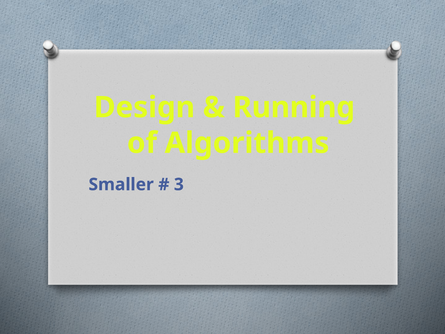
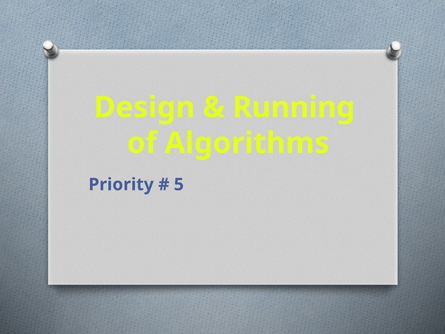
Smaller: Smaller -> Priority
3: 3 -> 5
